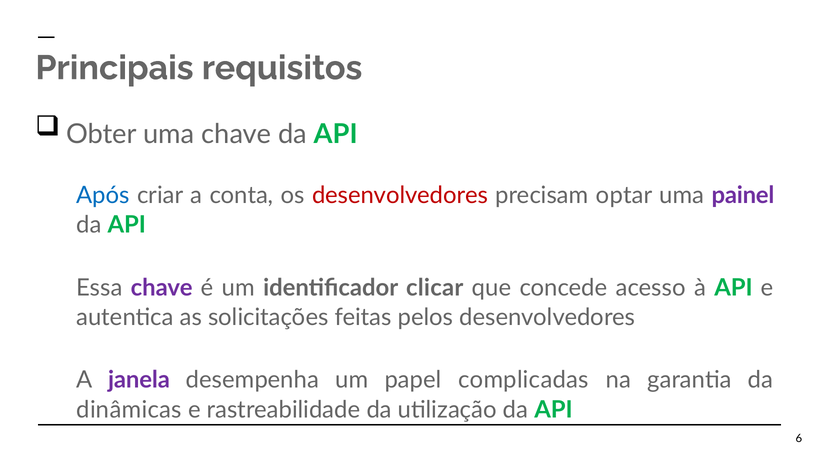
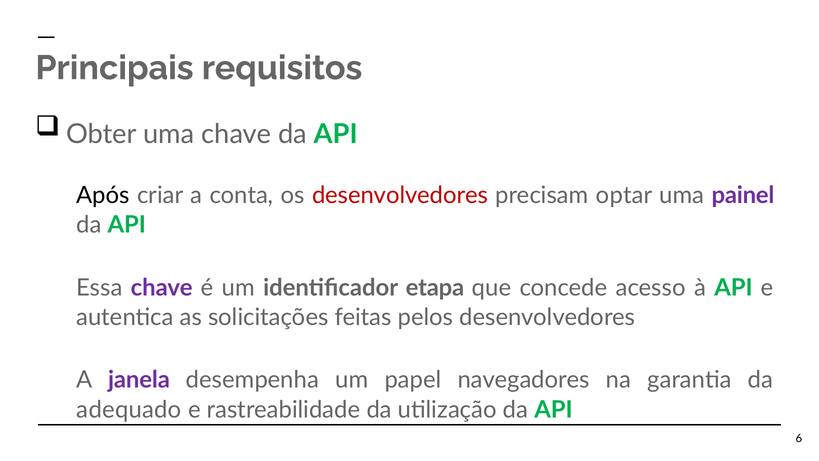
Após colour: blue -> black
clicar: clicar -> etapa
complicadas: complicadas -> navegadores
dinâmicas: dinâmicas -> adequado
